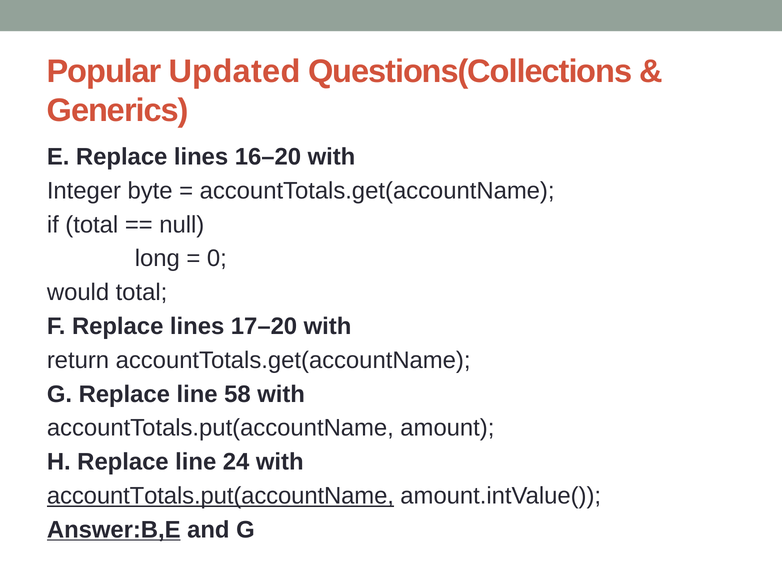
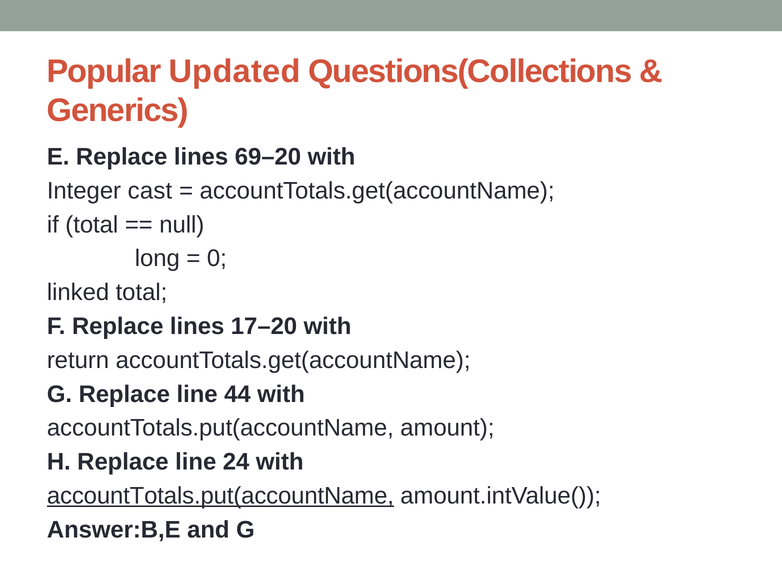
16–20: 16–20 -> 69–20
byte: byte -> cast
would: would -> linked
58: 58 -> 44
Answer:B,E underline: present -> none
